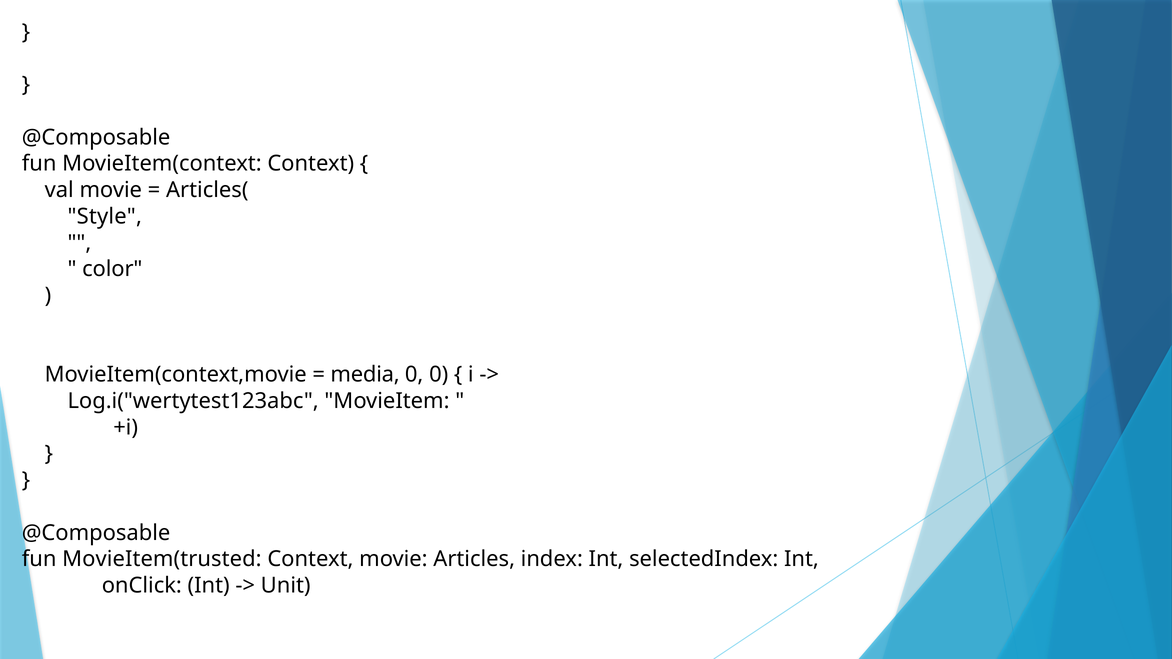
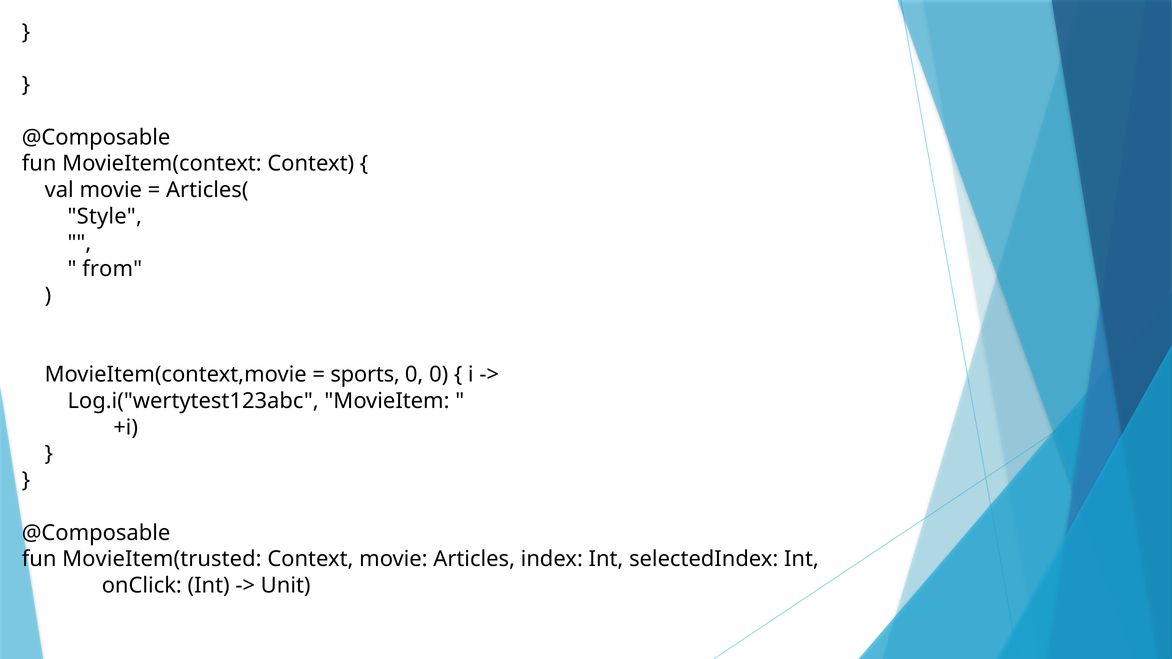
color: color -> from
media: media -> sports
